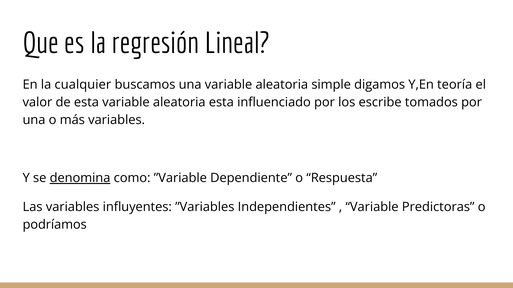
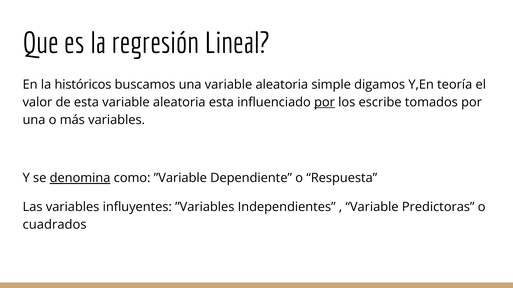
cualquier: cualquier -> históricos
por at (324, 102) underline: none -> present
podríamos: podríamos -> cuadrados
